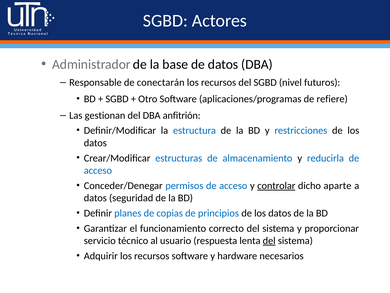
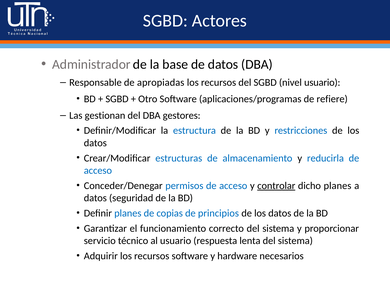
conectarán: conectarán -> apropiadas
nivel futuros: futuros -> usuario
anfitrión: anfitrión -> gestores
dicho aparte: aparte -> planes
del at (269, 240) underline: present -> none
